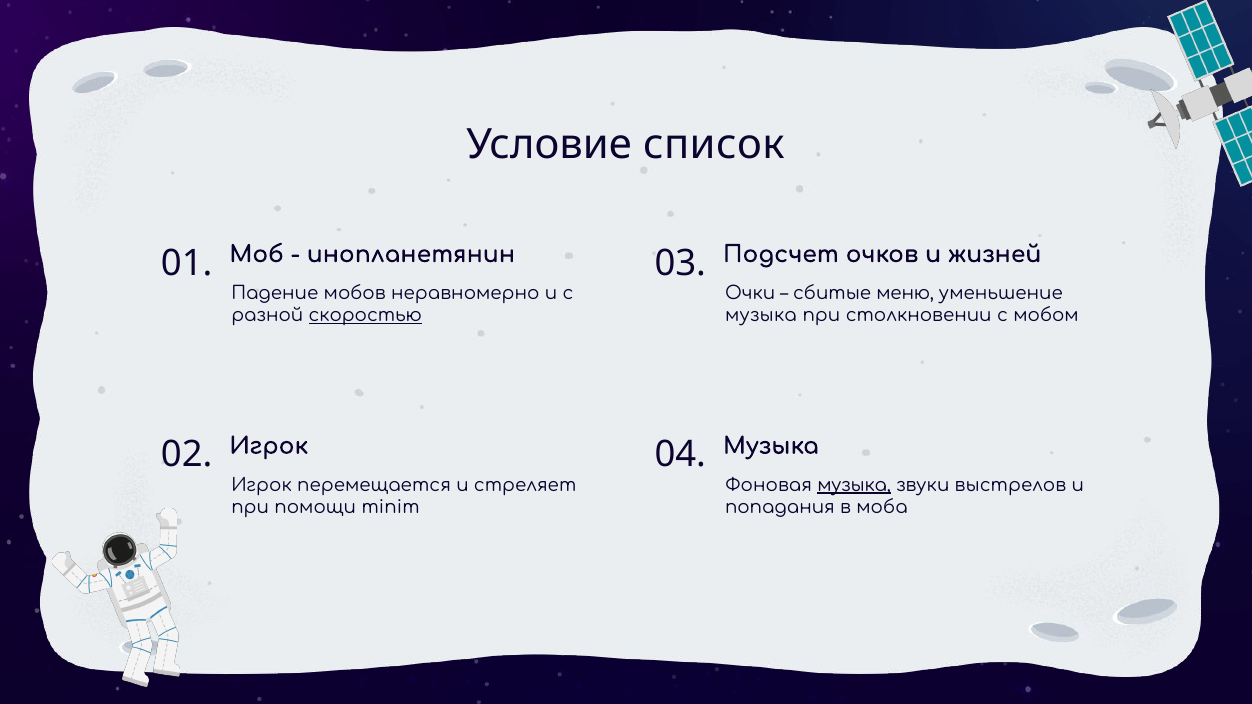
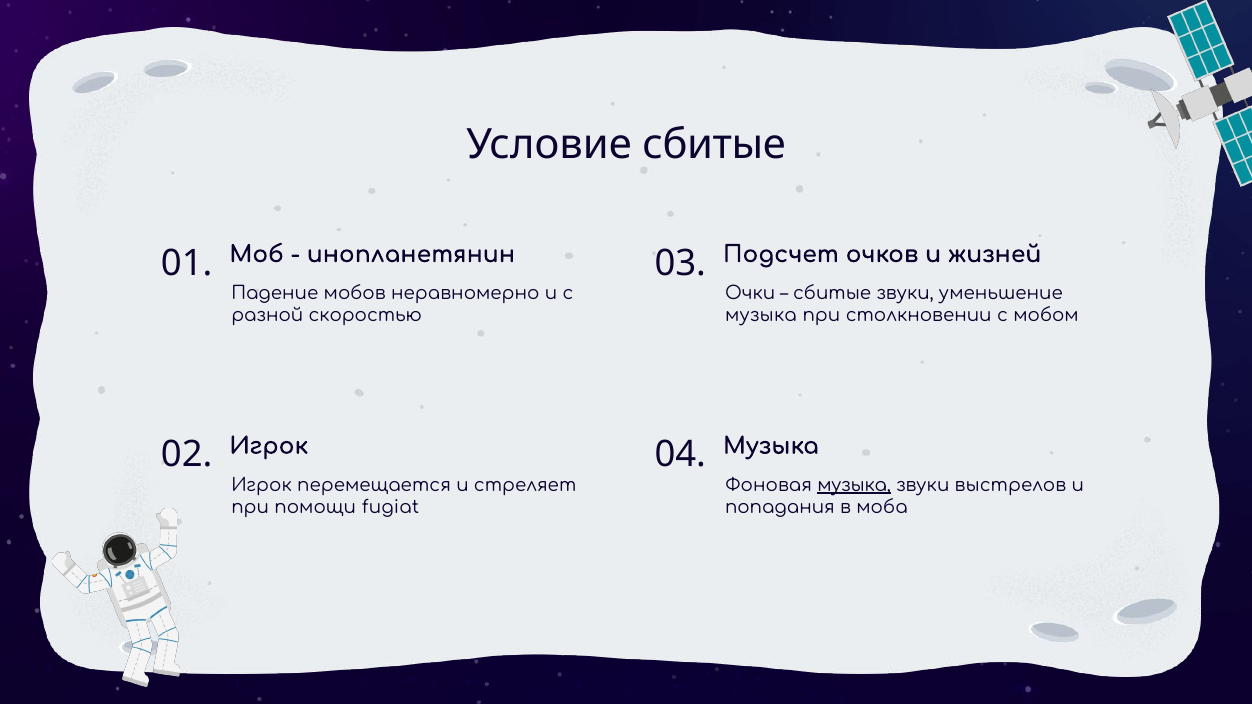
Условие список: список -> сбитые
сбитые меню: меню -> звуки
скоростью underline: present -> none
minim: minim -> fugiat
